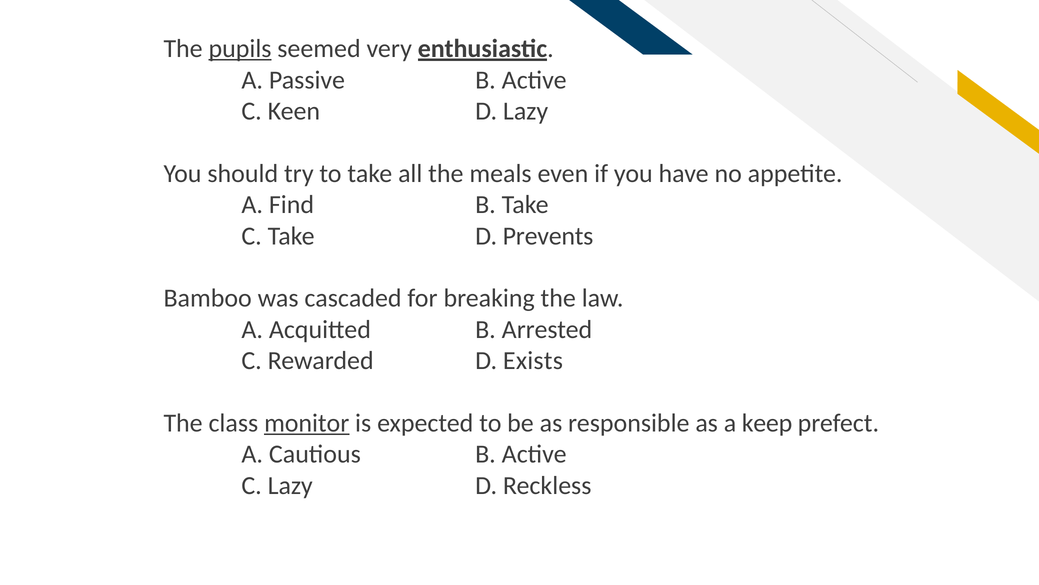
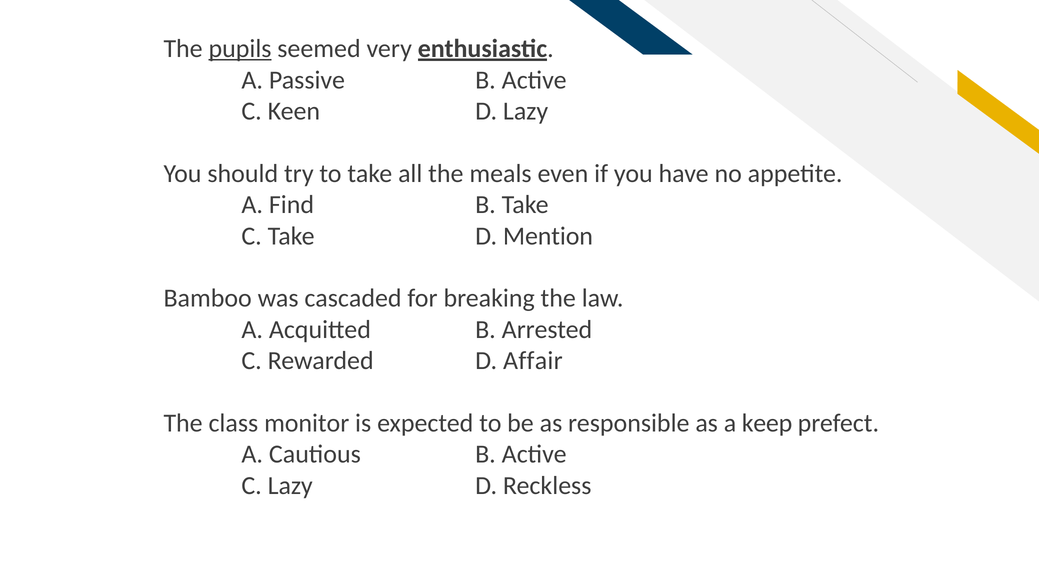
Prevents: Prevents -> Mention
Exists: Exists -> Affair
monitor underline: present -> none
